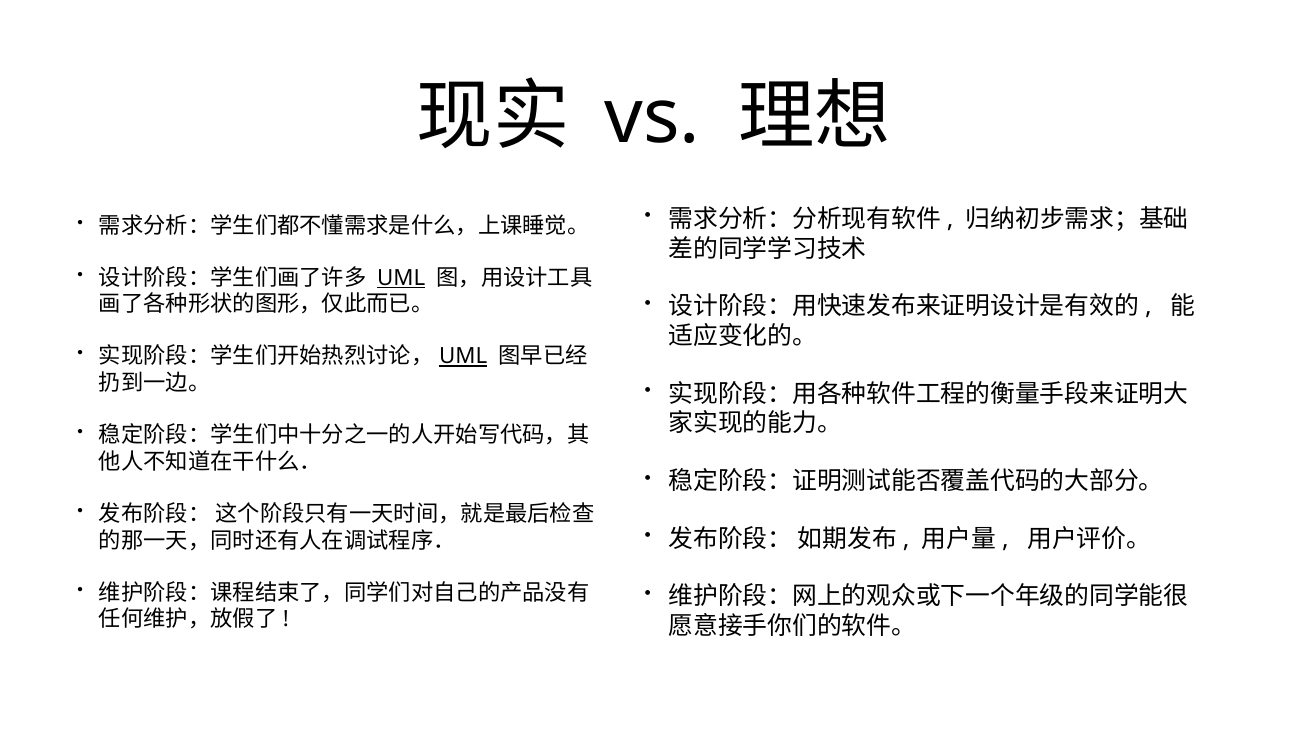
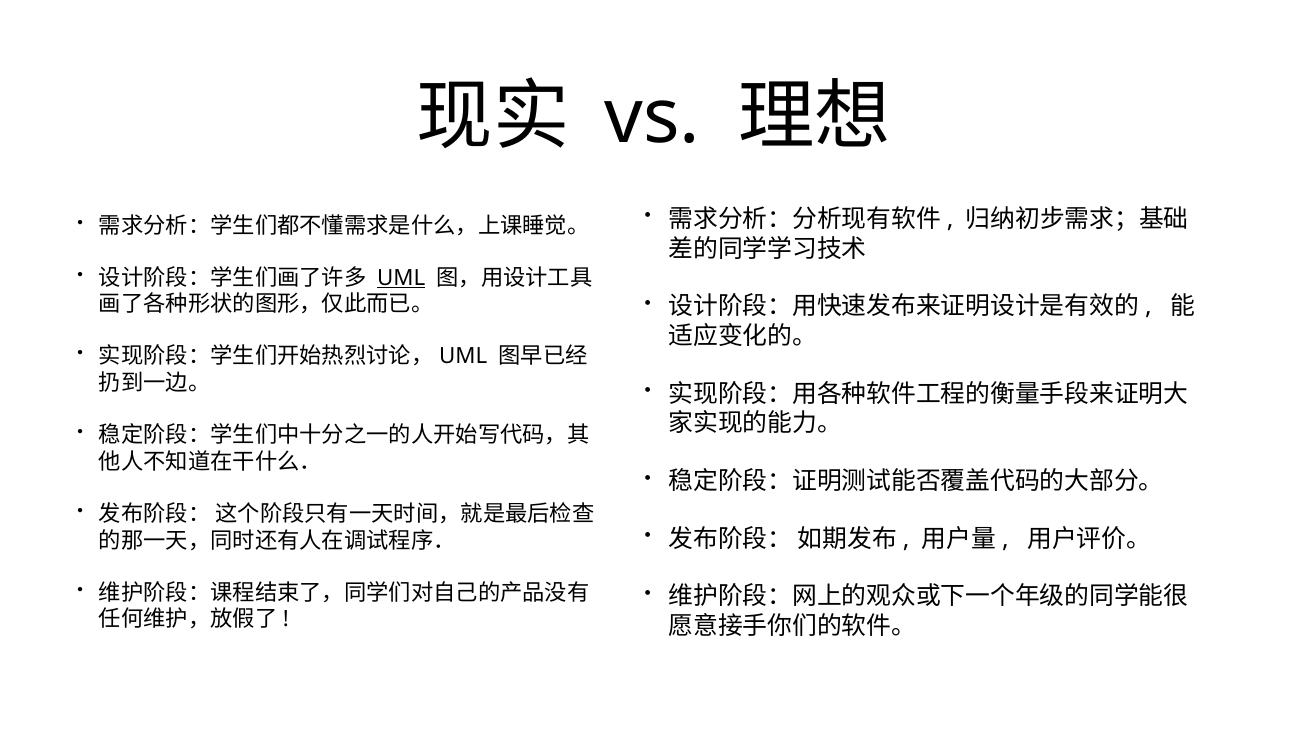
UML at (463, 356) underline: present -> none
